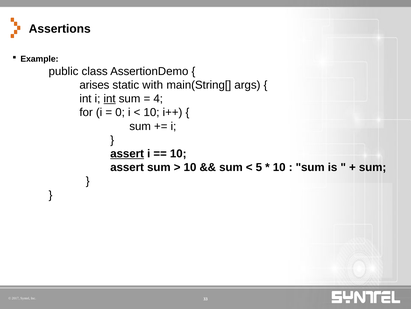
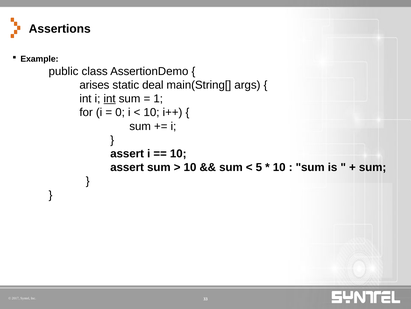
with: with -> deal
4: 4 -> 1
assert at (127, 153) underline: present -> none
